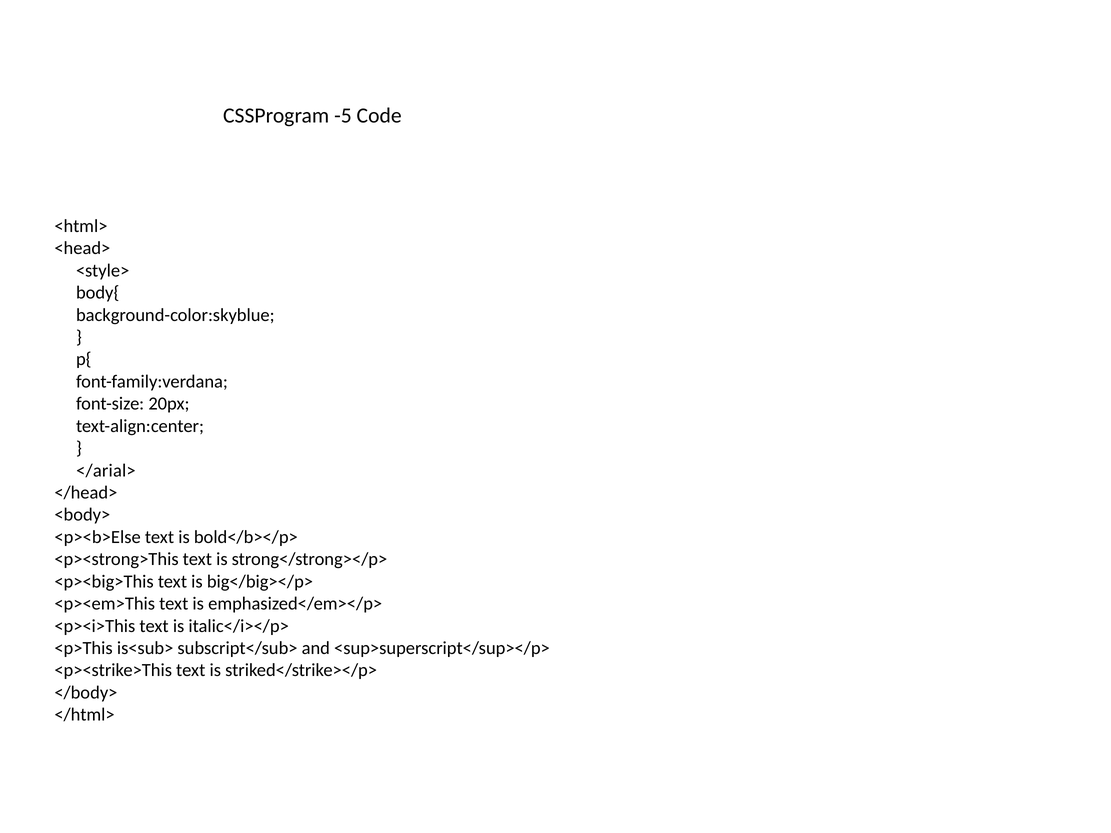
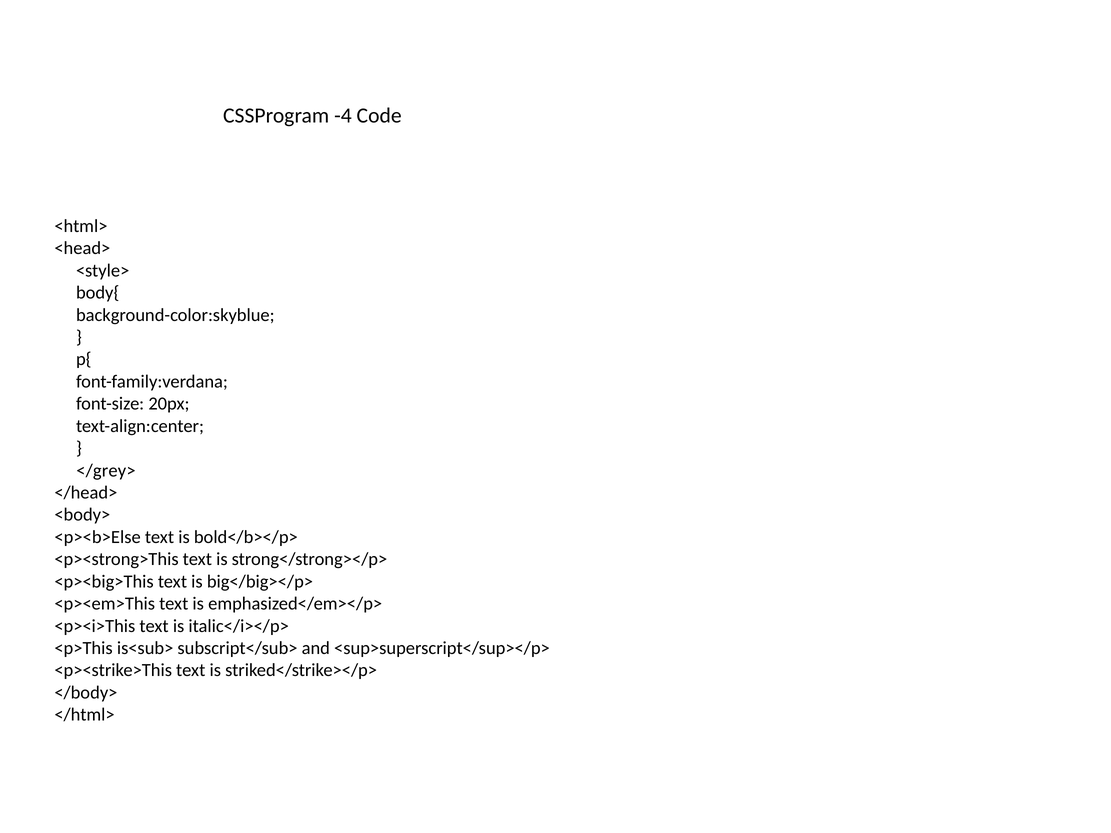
-5: -5 -> -4
</arial>: </arial> -> </grey>
